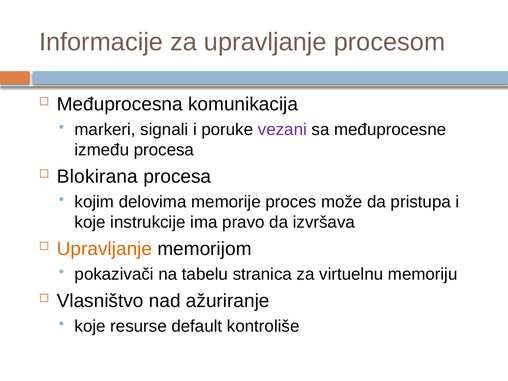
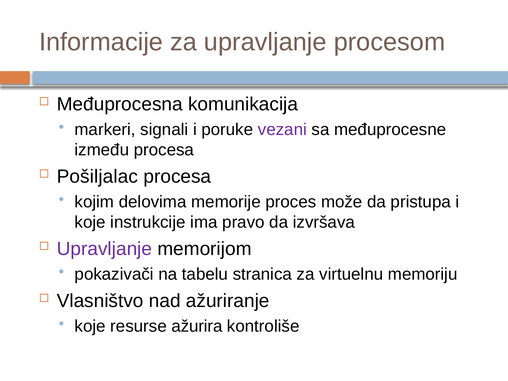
Blokirana: Blokirana -> Pošiljalac
Upravljanje at (104, 249) colour: orange -> purple
default: default -> ažurira
